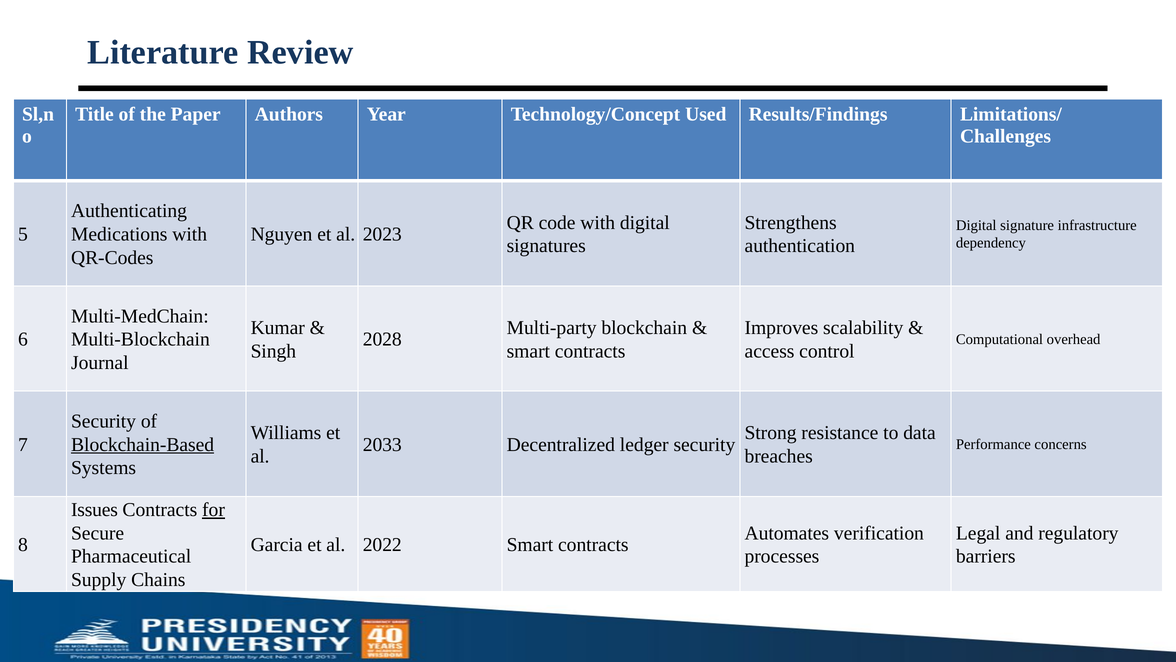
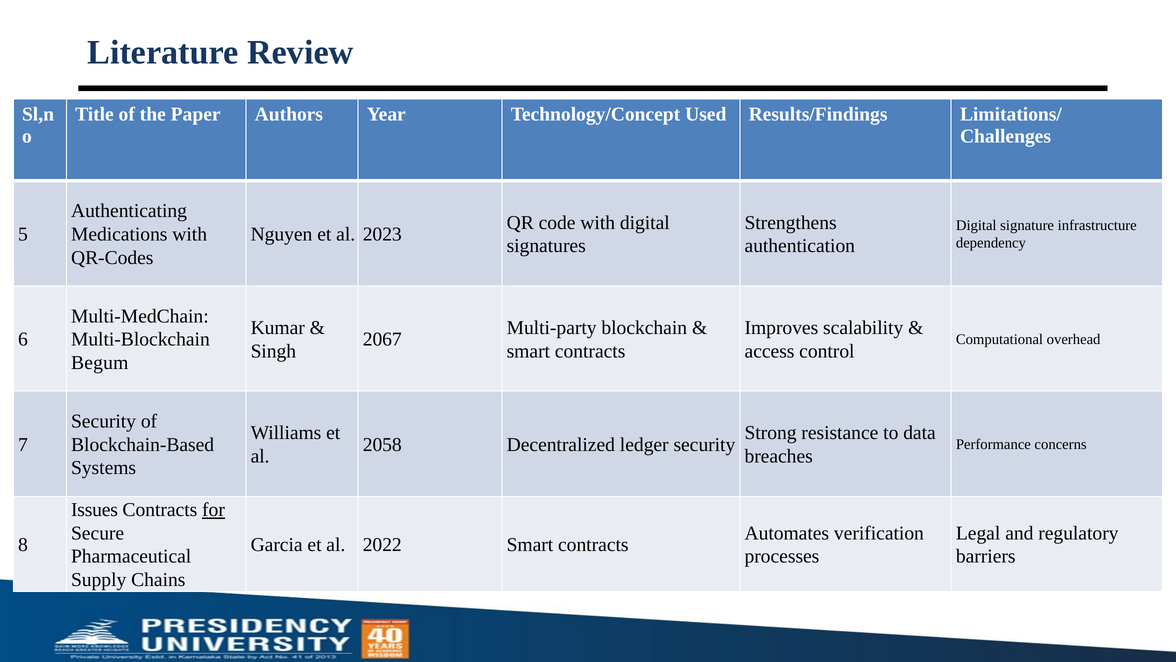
2028: 2028 -> 2067
Journal: Journal -> Begum
Blockchain-Based underline: present -> none
2033: 2033 -> 2058
